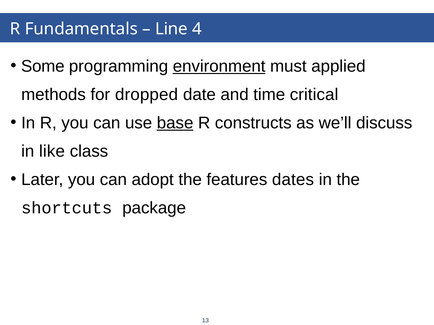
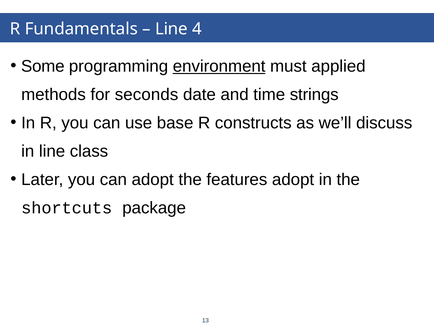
dropped: dropped -> seconds
critical: critical -> strings
base underline: present -> none
in like: like -> line
features dates: dates -> adopt
